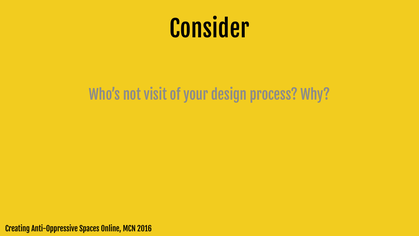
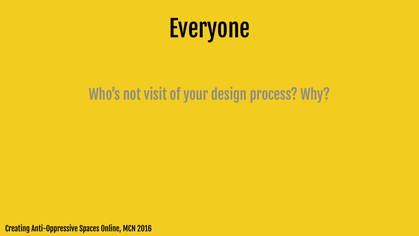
Consider: Consider -> Everyone
